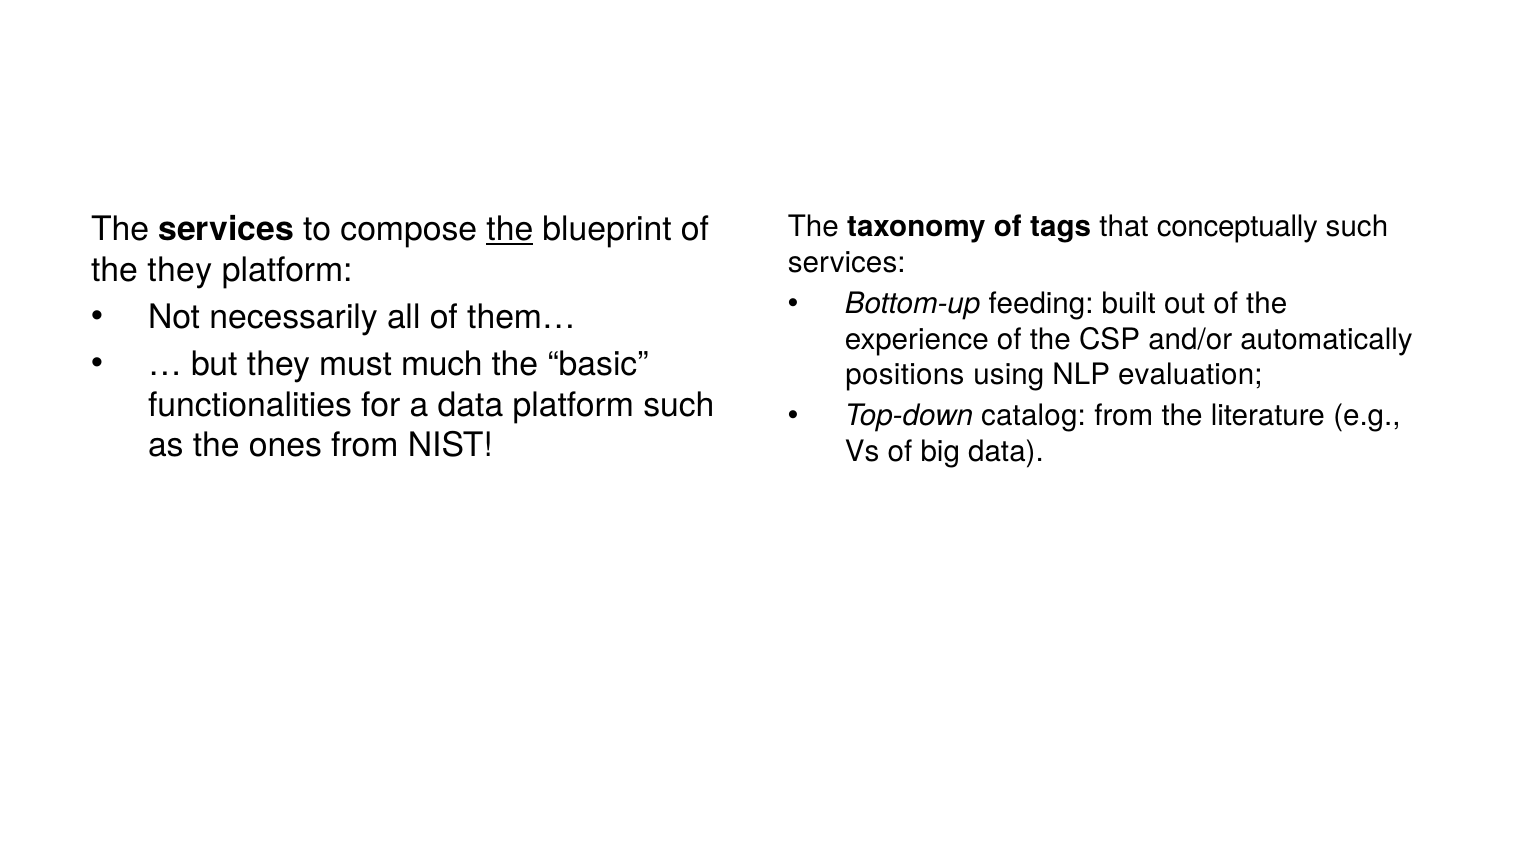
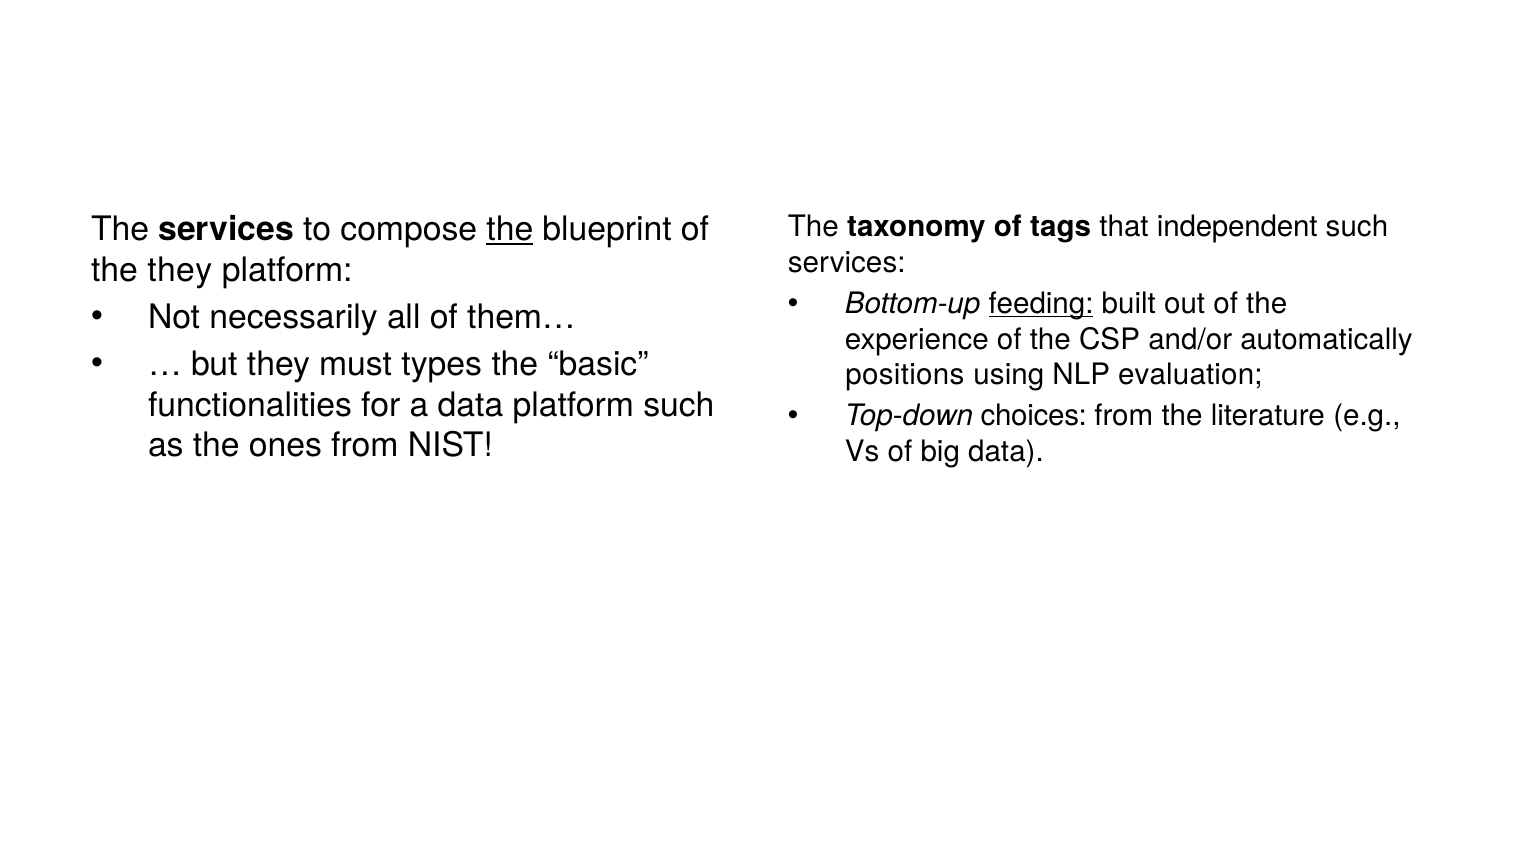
conceptually: conceptually -> independent
feeding underline: none -> present
much: much -> types
catalog: catalog -> choices
